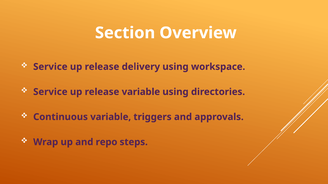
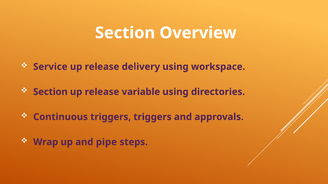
Service at (50, 92): Service -> Section
Continuous variable: variable -> triggers
repo: repo -> pipe
